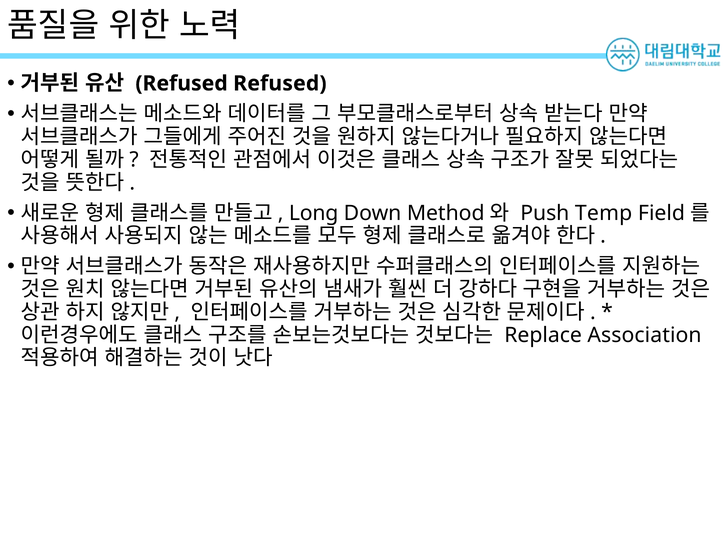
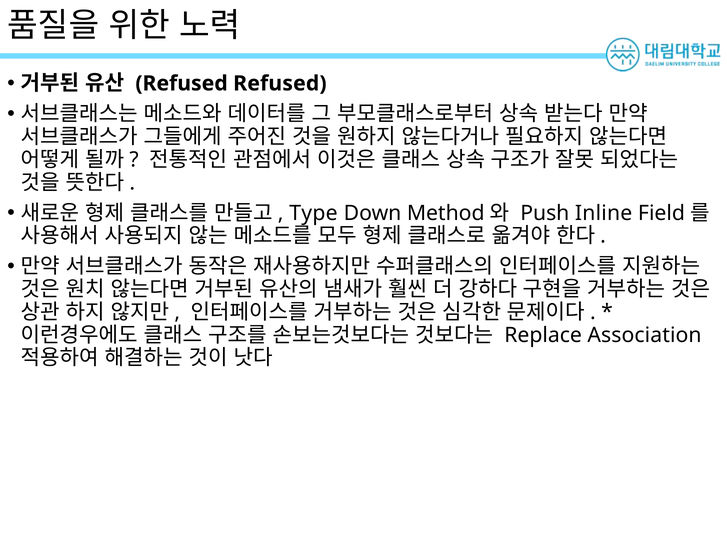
Long: Long -> Type
Temp: Temp -> Inline
